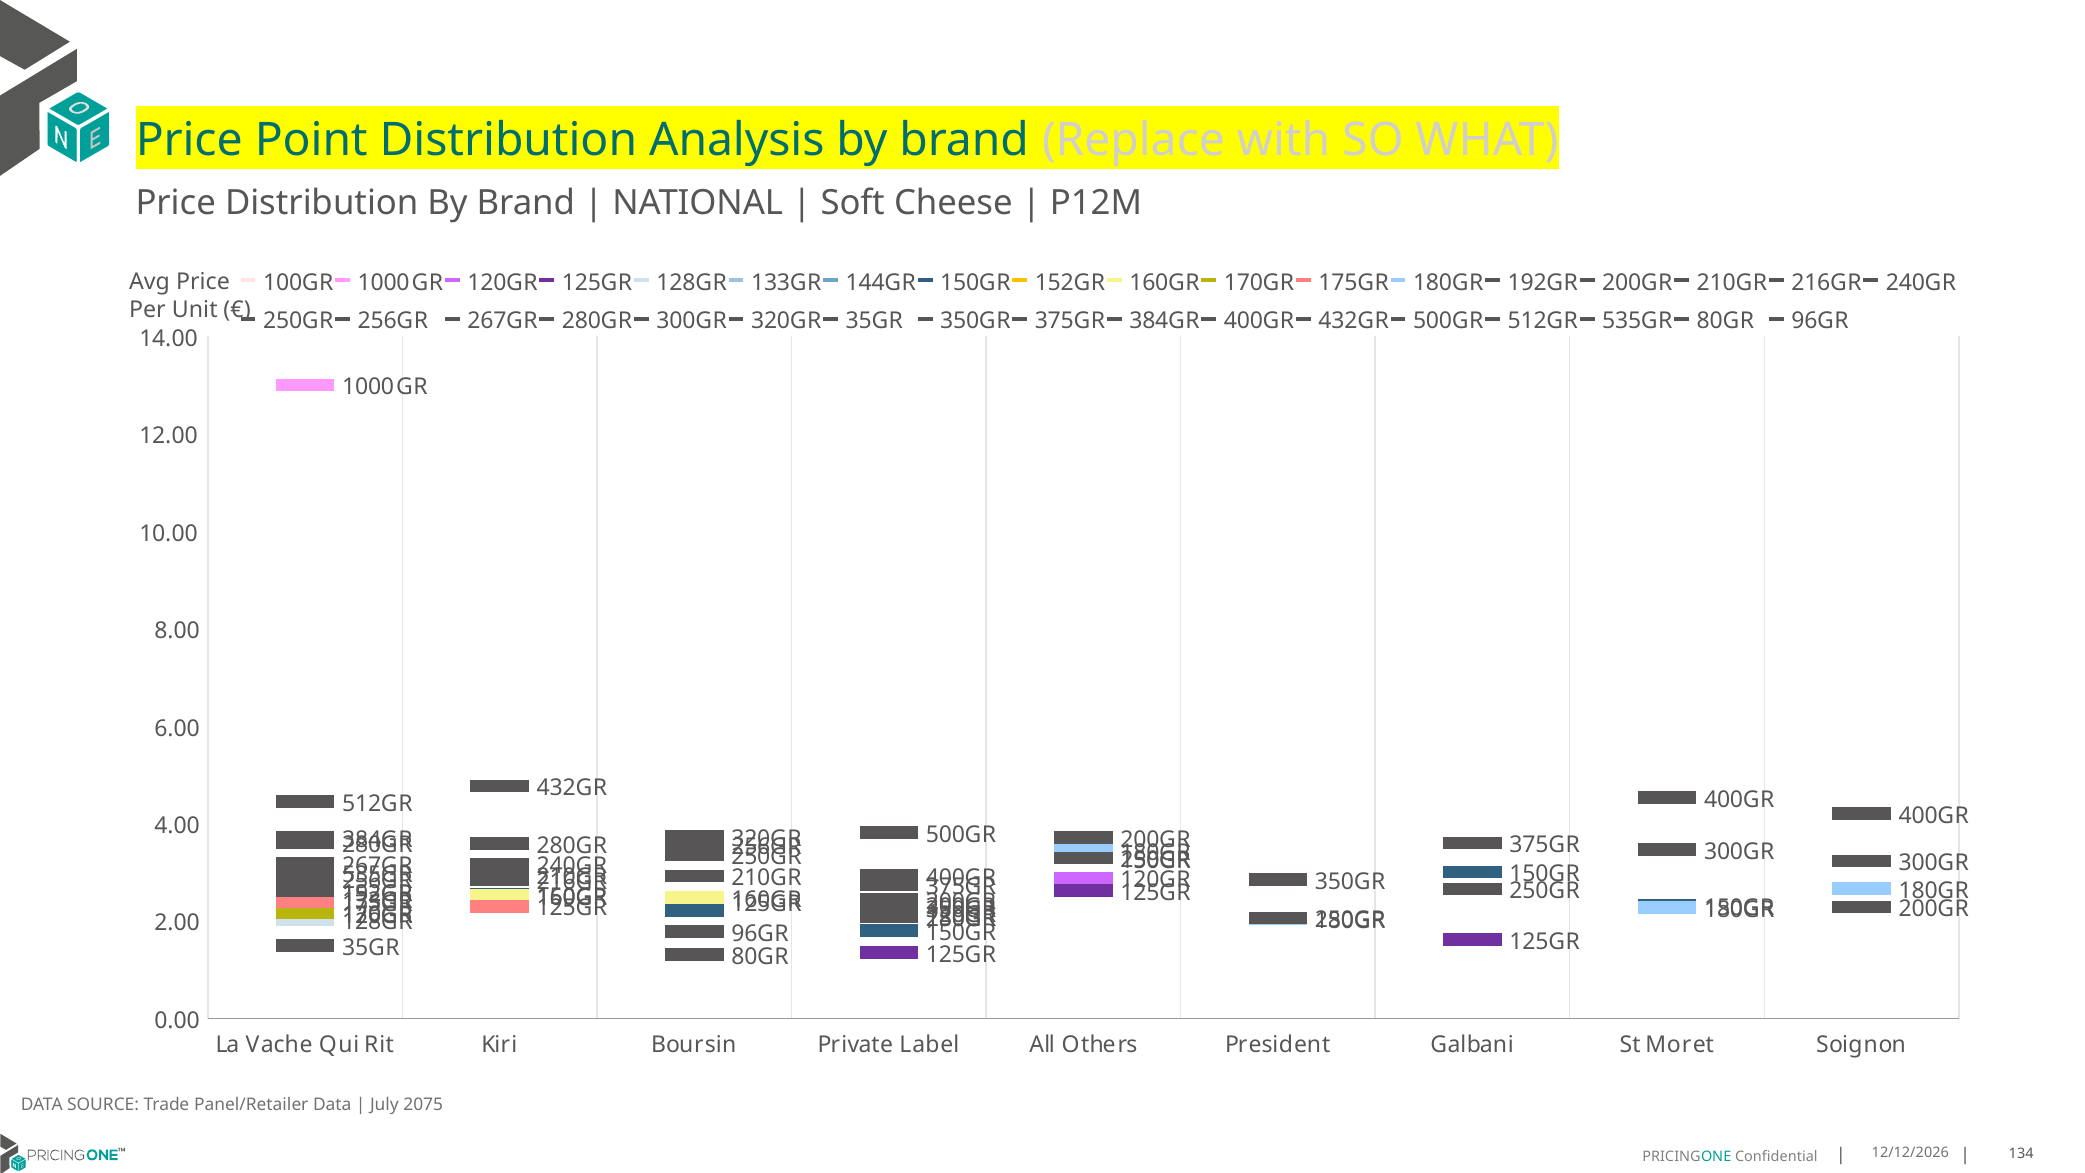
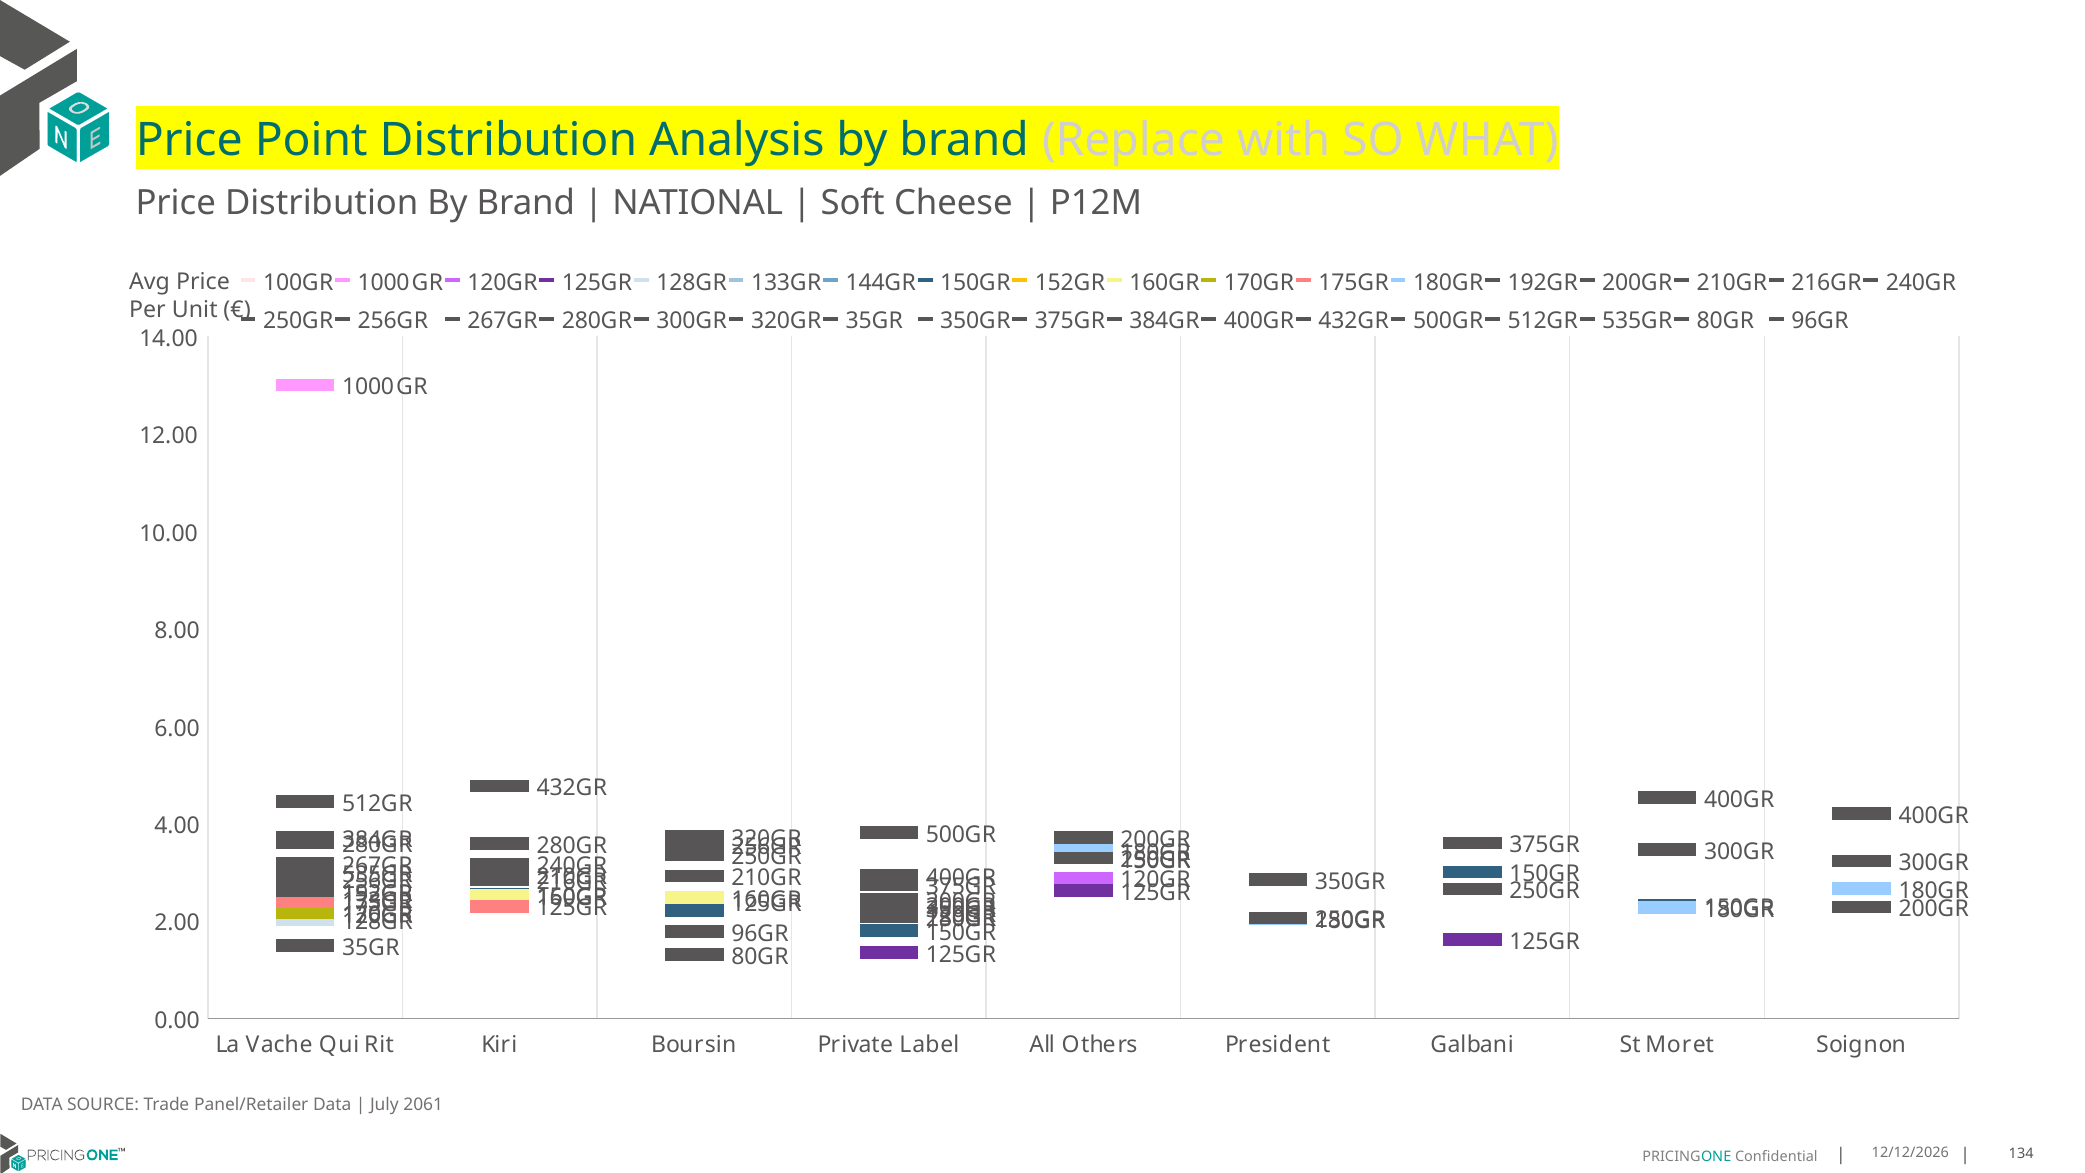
2075: 2075 -> 2061
